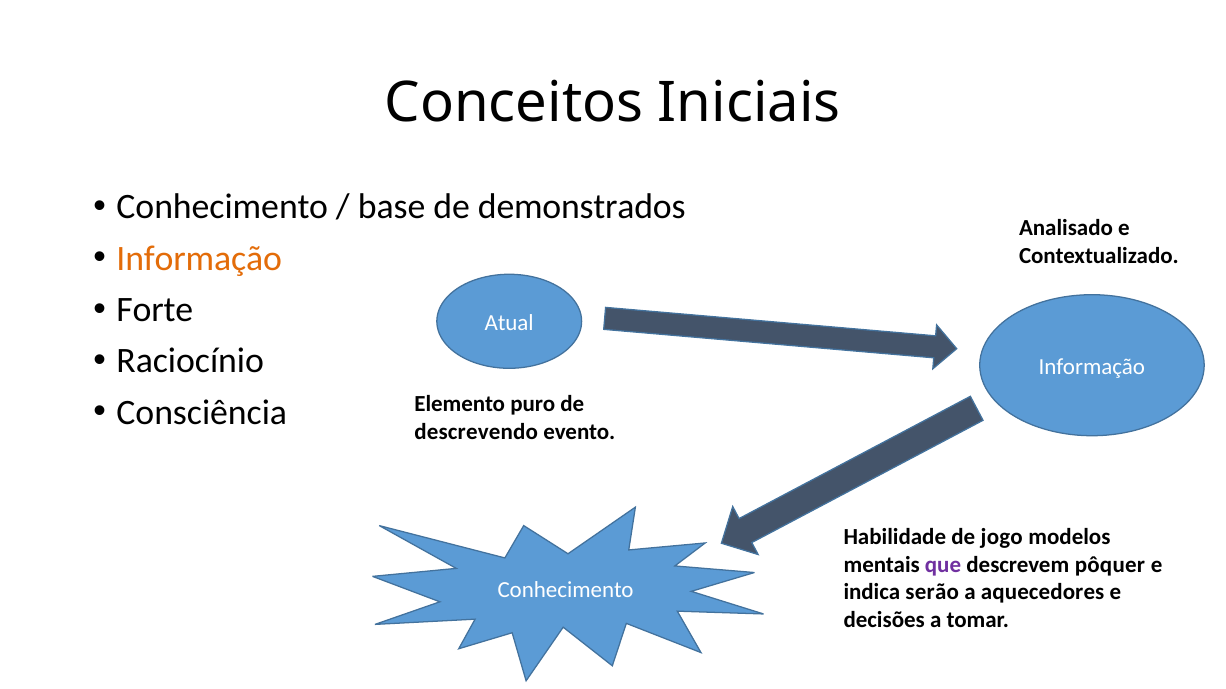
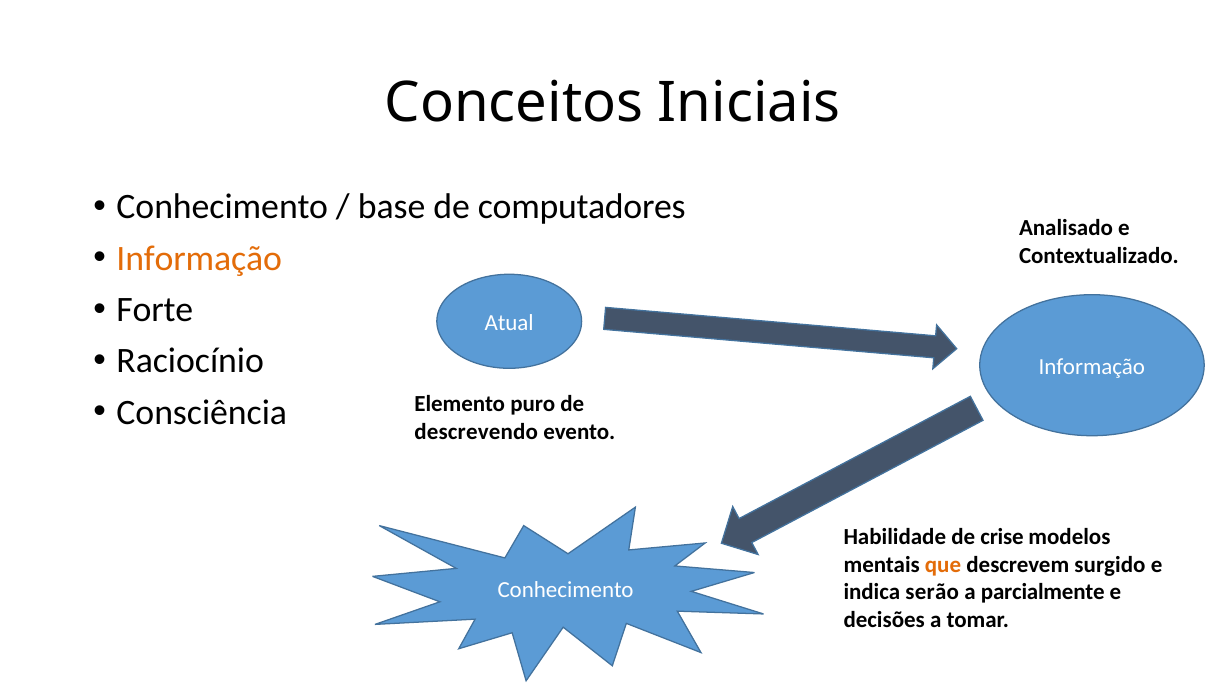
demonstrados: demonstrados -> computadores
jogo: jogo -> crise
que colour: purple -> orange
pôquer: pôquer -> surgido
aquecedores: aquecedores -> parcialmente
